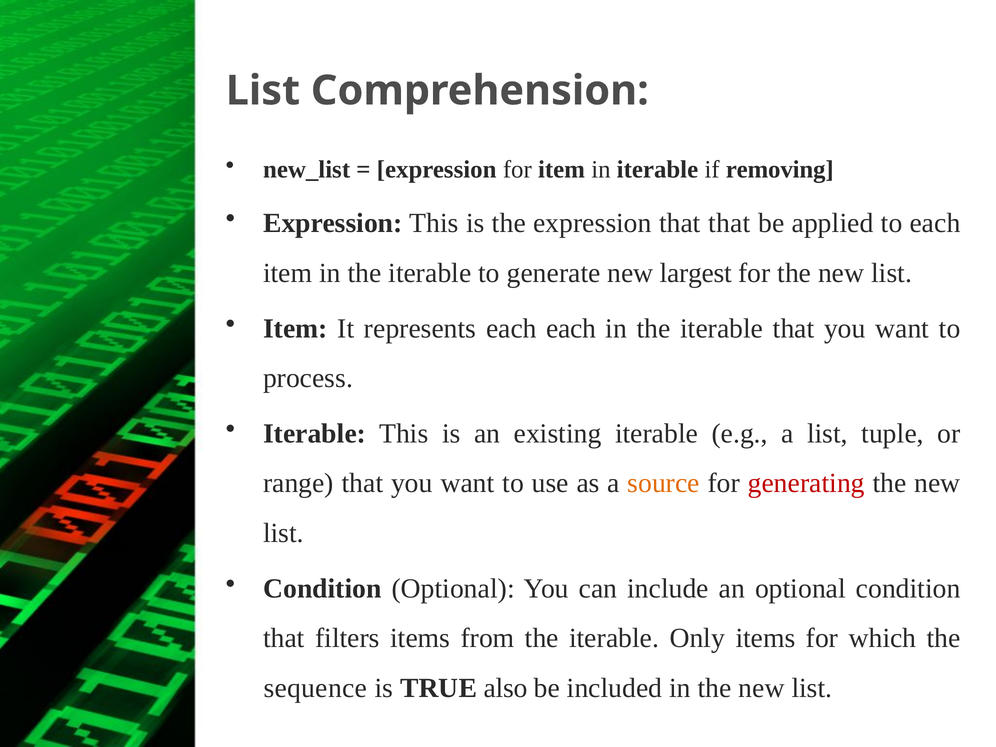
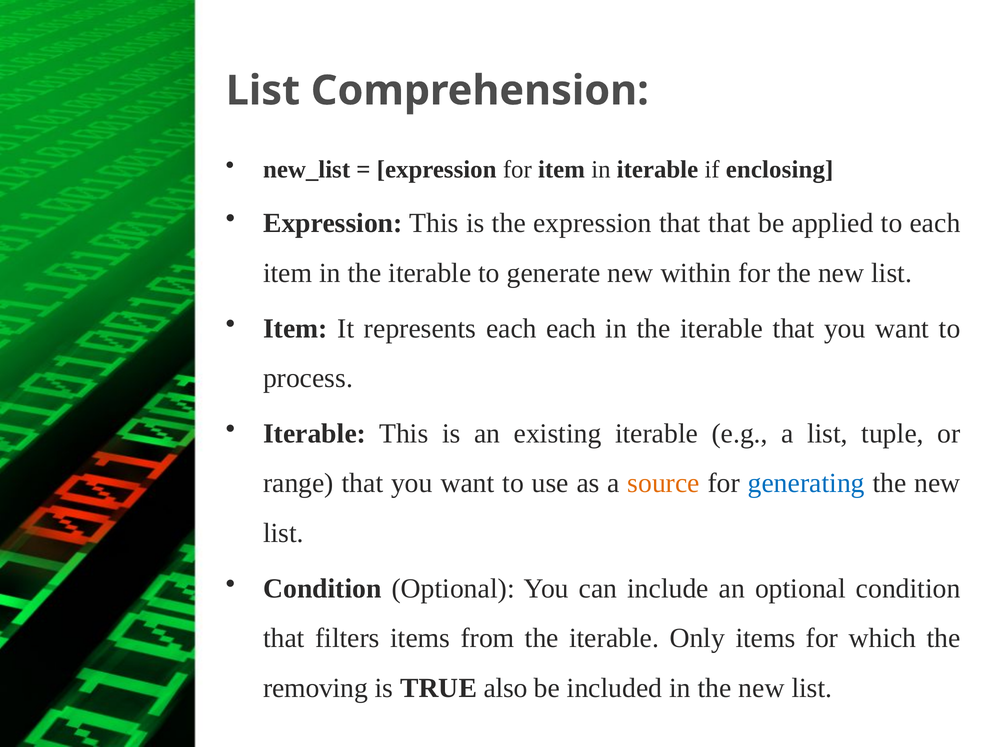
removing: removing -> enclosing
largest: largest -> within
generating colour: red -> blue
sequence: sequence -> removing
